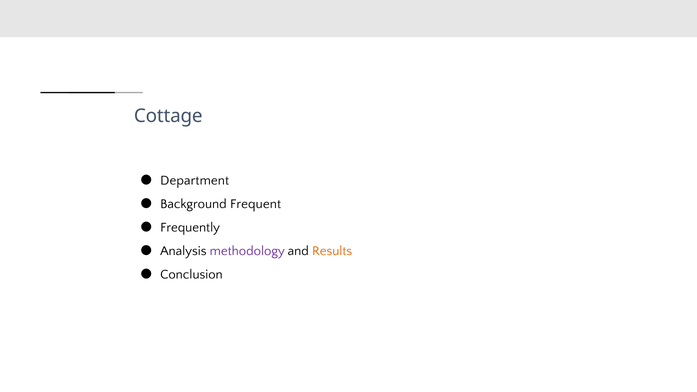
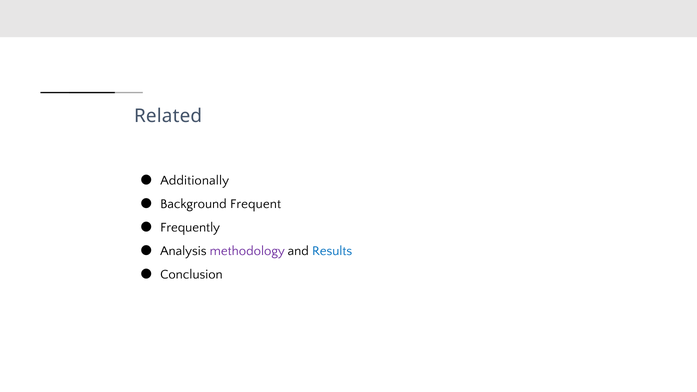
Cottage: Cottage -> Related
Department: Department -> Additionally
Results colour: orange -> blue
